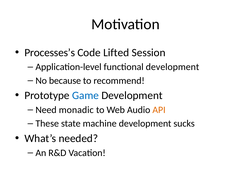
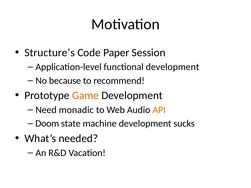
Processes’s: Processes’s -> Structure’s
Lifted: Lifted -> Paper
Game colour: blue -> orange
These: These -> Doom
